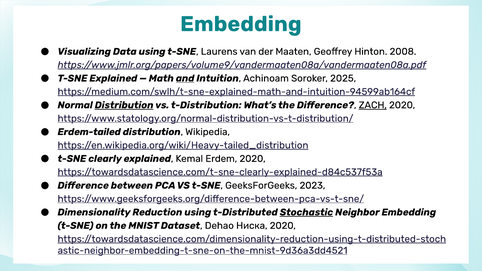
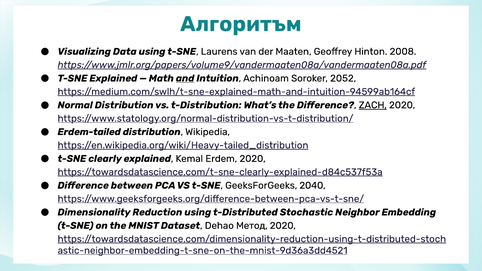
Embedding at (241, 24): Embedding -> Алгоритъм
2025: 2025 -> 2052
Distribution at (124, 105) underline: present -> none
2023: 2023 -> 2040
Stochastic underline: present -> none
Ниска: Ниска -> Метод
